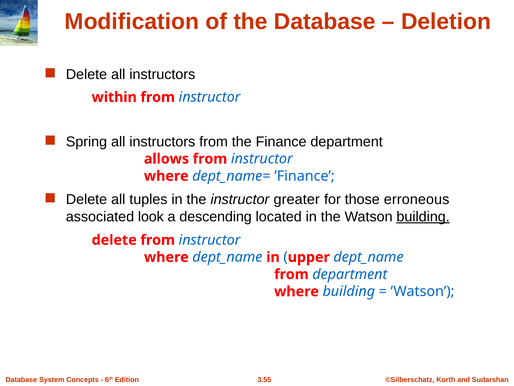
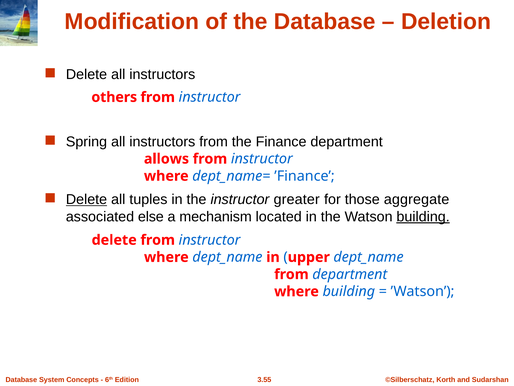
within: within -> others
Delete at (86, 199) underline: none -> present
erroneous: erroneous -> aggregate
look: look -> else
descending: descending -> mechanism
